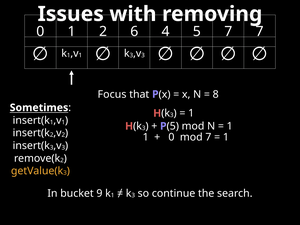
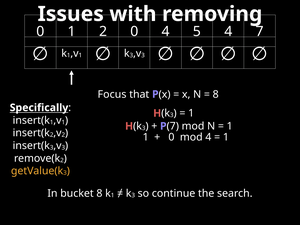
2 6: 6 -> 0
5 7: 7 -> 4
Sometimes: Sometimes -> Specifically
5 at (173, 126): 5 -> 7
mod 7: 7 -> 4
bucket 9: 9 -> 8
